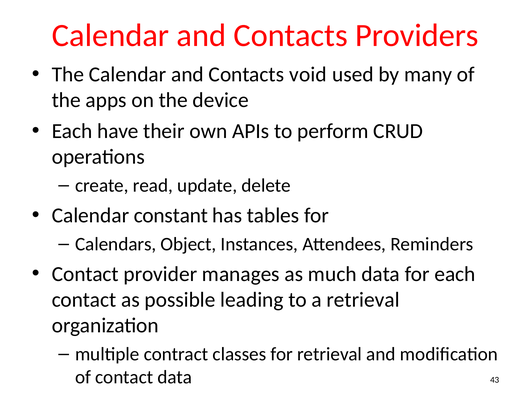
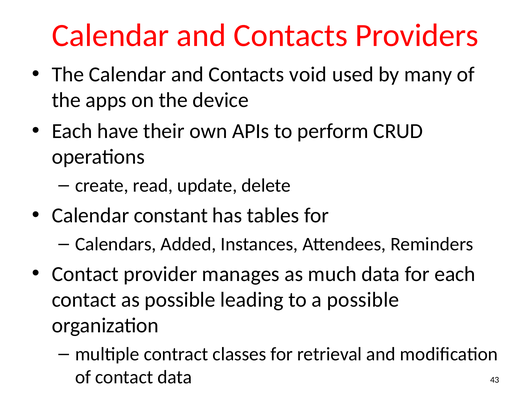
Object: Object -> Added
a retrieval: retrieval -> possible
